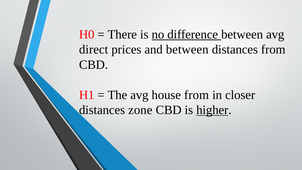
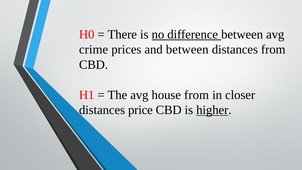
direct: direct -> crime
zone: zone -> price
